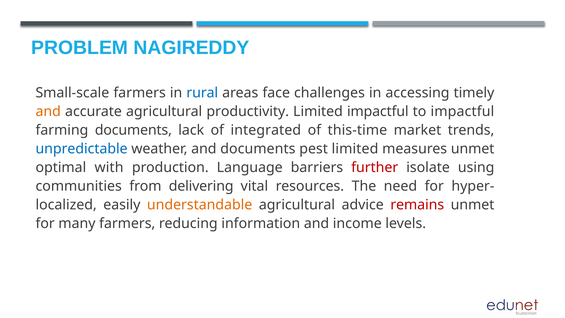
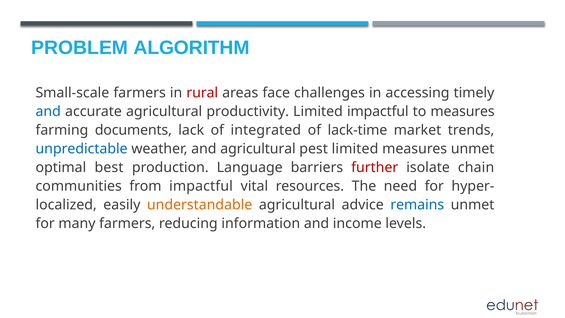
NAGIREDDY: NAGIREDDY -> ALGORITHM
rural colour: blue -> red
and at (48, 111) colour: orange -> blue
to impactful: impactful -> measures
this-time: this-time -> lack-time
and documents: documents -> agricultural
with: with -> best
using: using -> chain
from delivering: delivering -> impactful
remains colour: red -> blue
